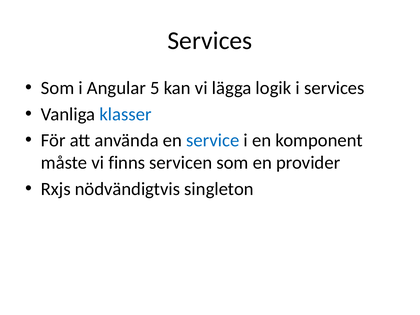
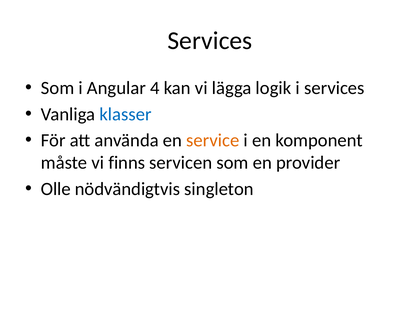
5: 5 -> 4
service colour: blue -> orange
Rxjs: Rxjs -> Olle
